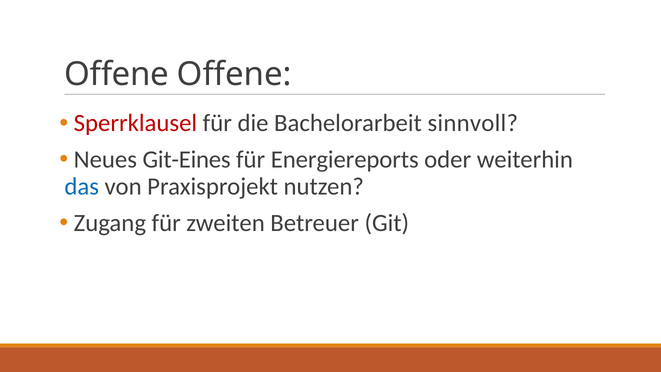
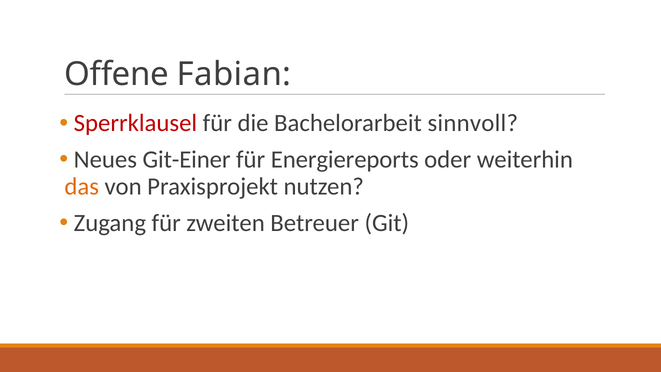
Offene Offene: Offene -> Fabian
Git-Eines: Git-Eines -> Git-Einer
das colour: blue -> orange
